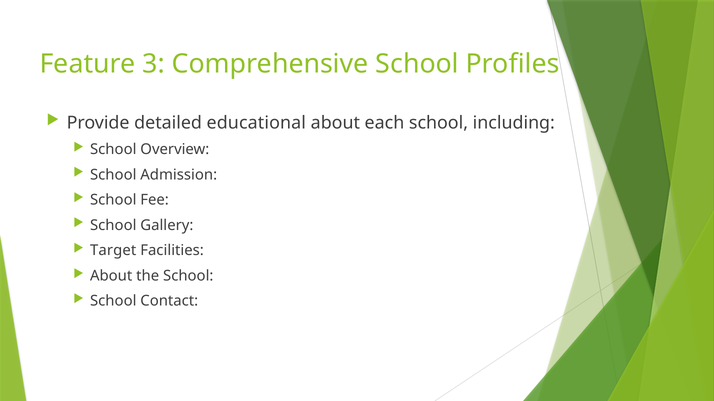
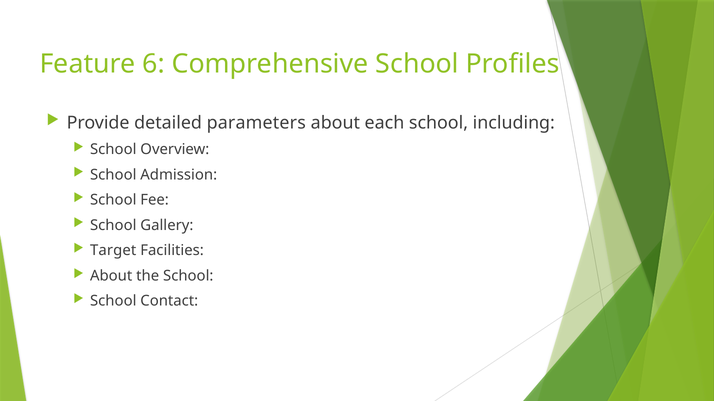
3: 3 -> 6
educational: educational -> parameters
